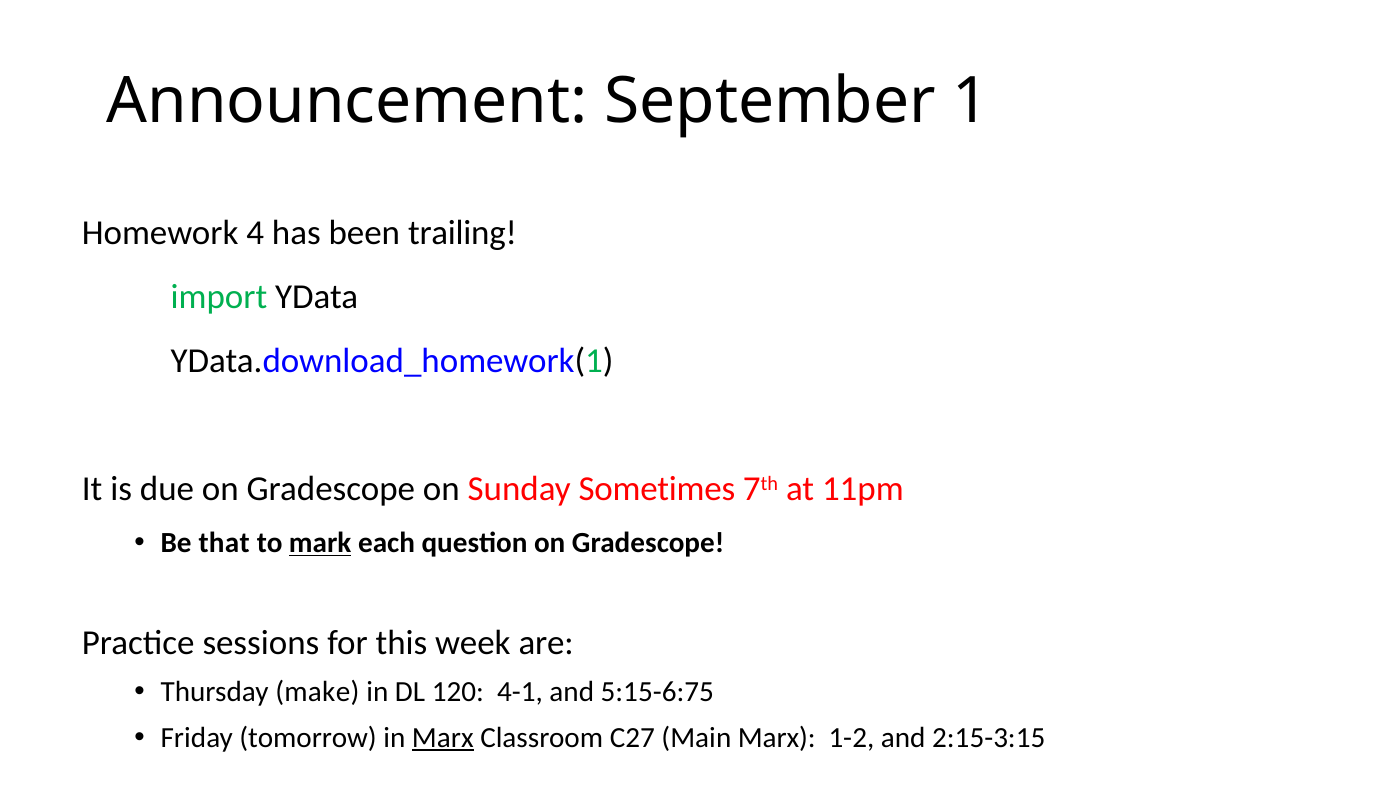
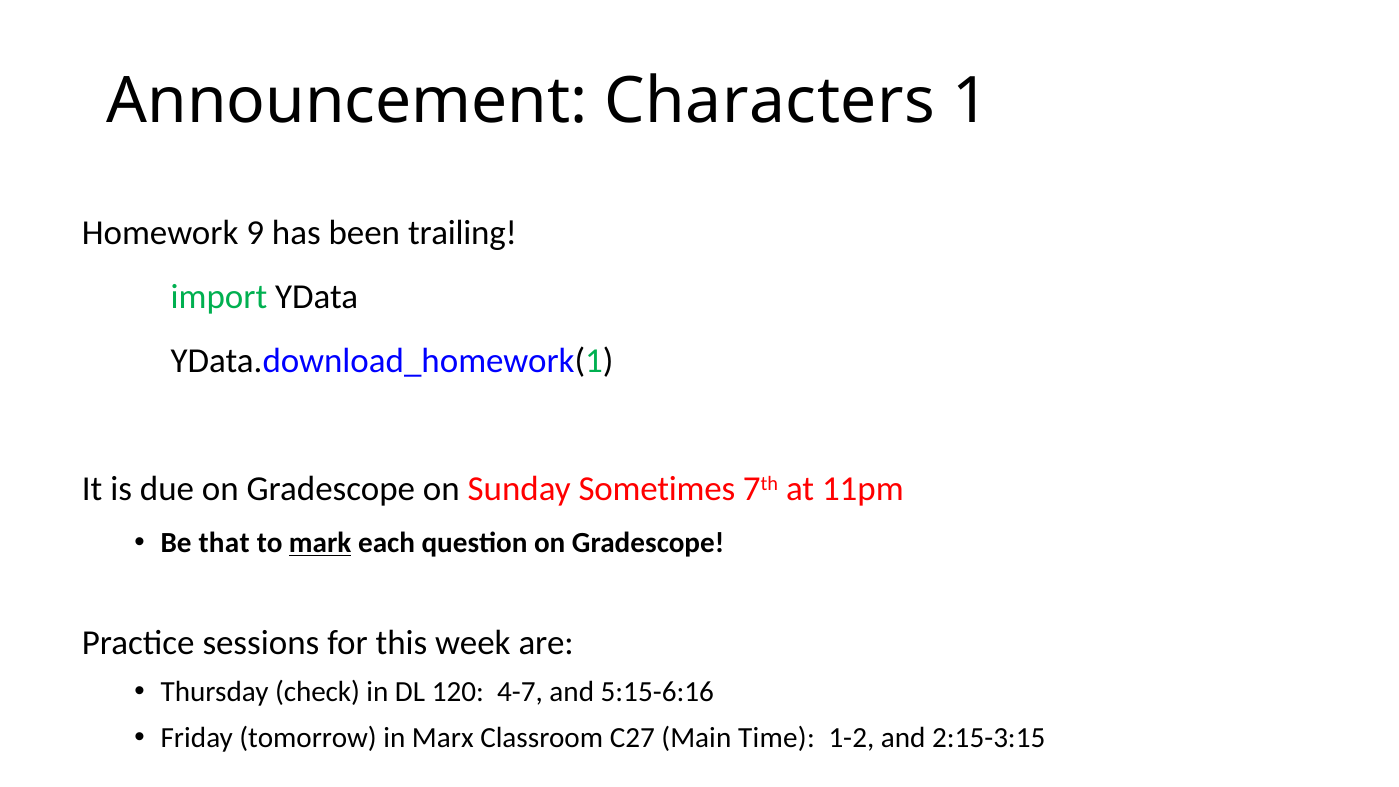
September: September -> Characters
4: 4 -> 9
make: make -> check
4-1: 4-1 -> 4-7
5:15-6:75: 5:15-6:75 -> 5:15-6:16
Marx at (443, 738) underline: present -> none
Main Marx: Marx -> Time
